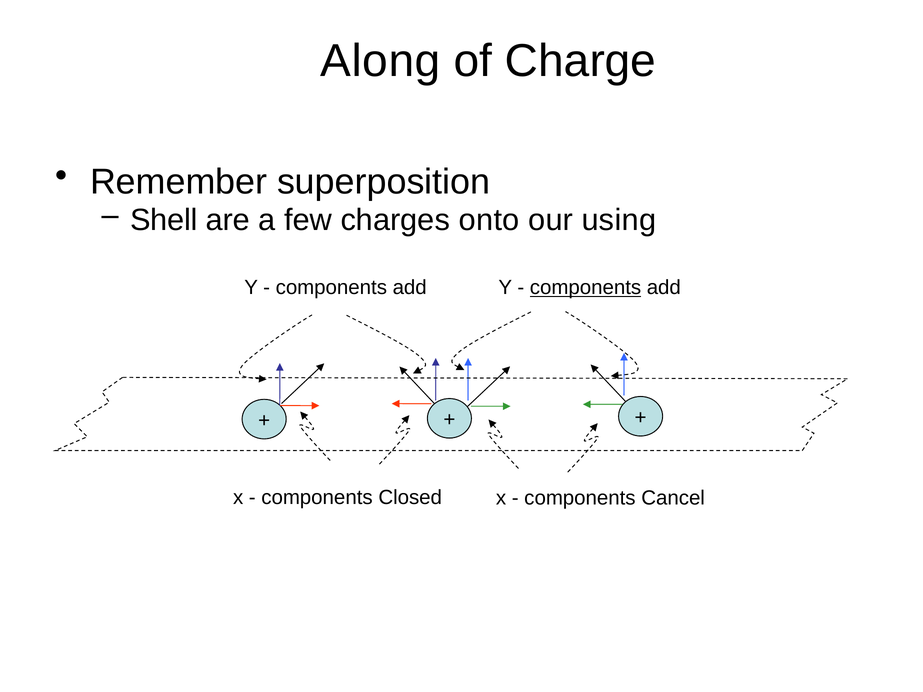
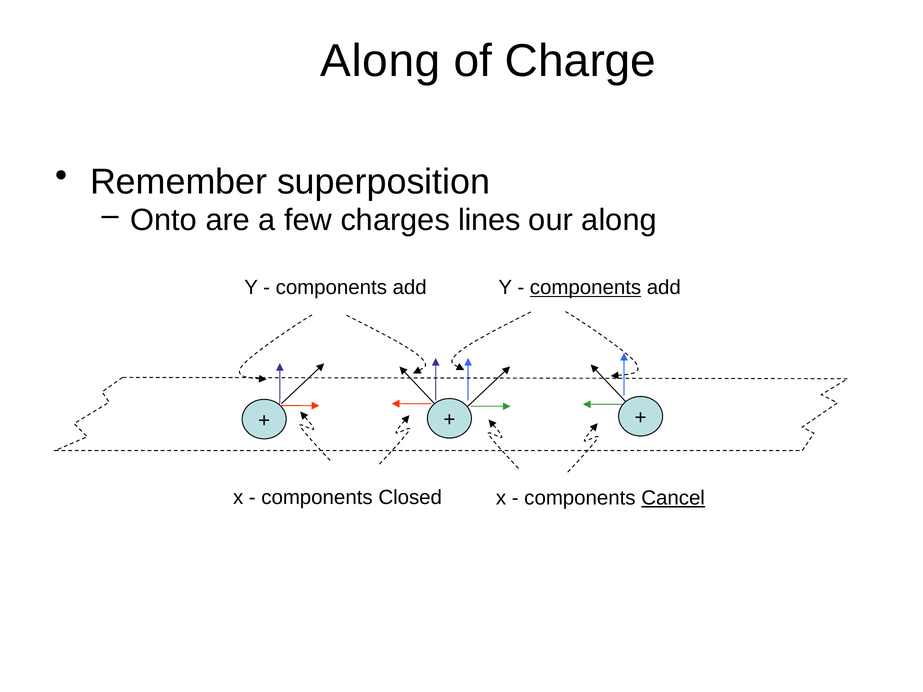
Shell: Shell -> Onto
onto: onto -> lines
our using: using -> along
Cancel underline: none -> present
